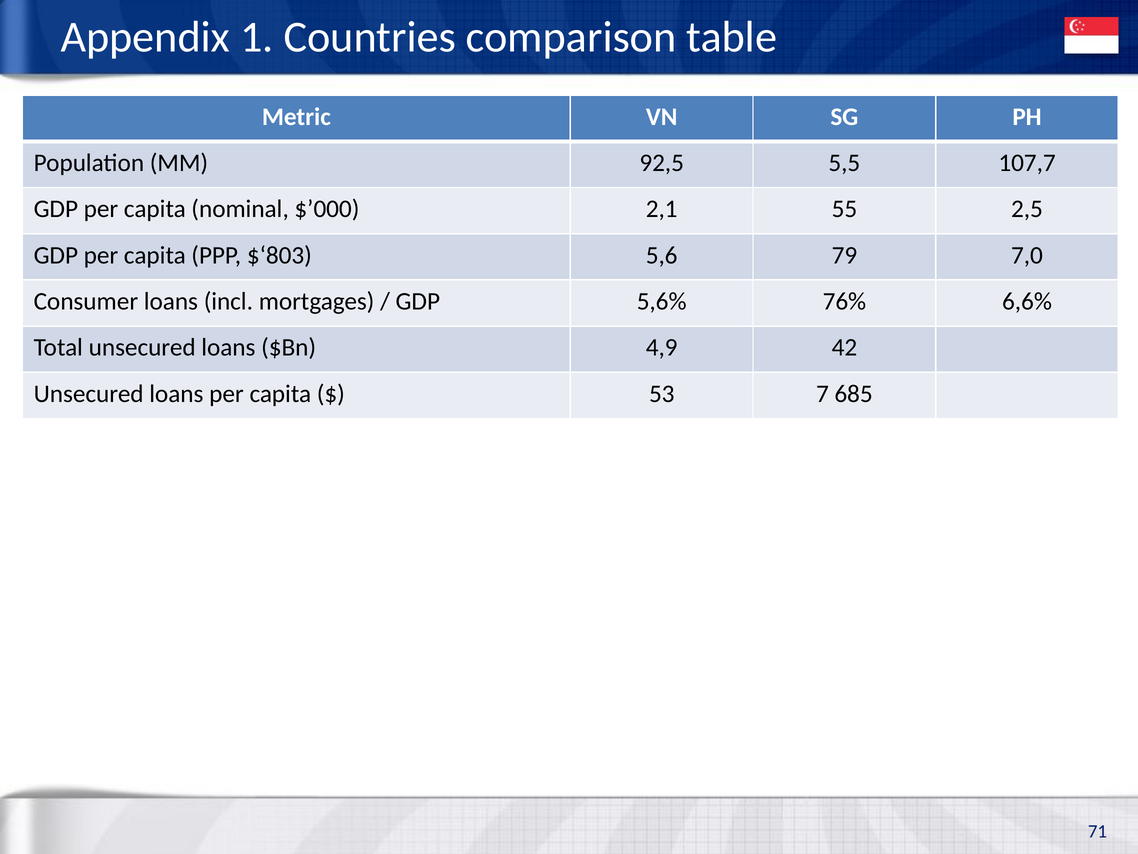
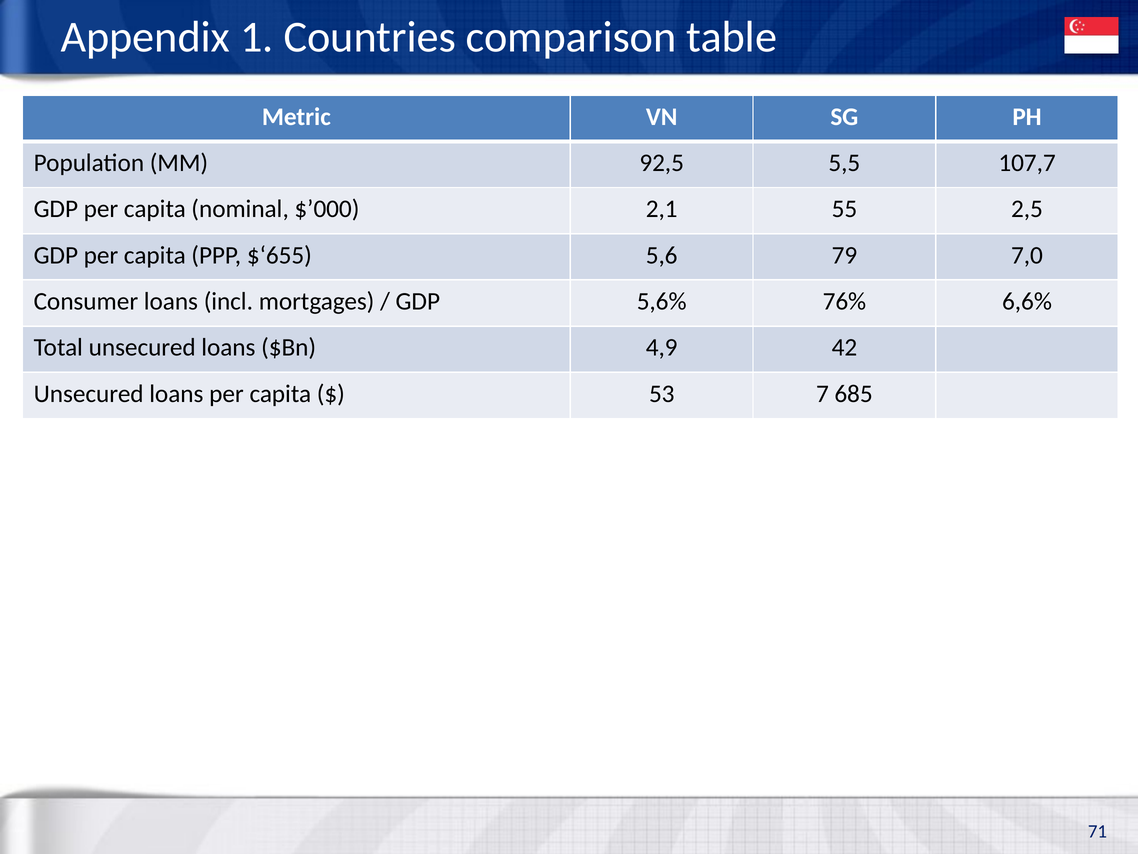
$‘803: $‘803 -> $‘655
